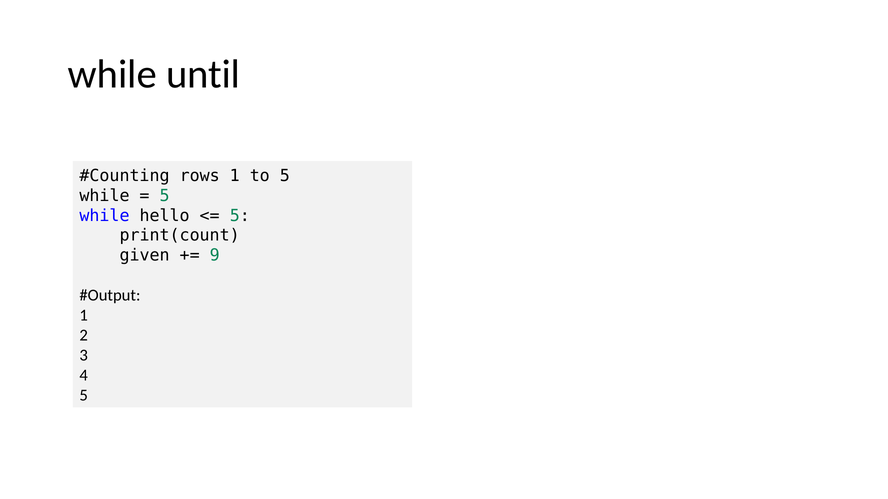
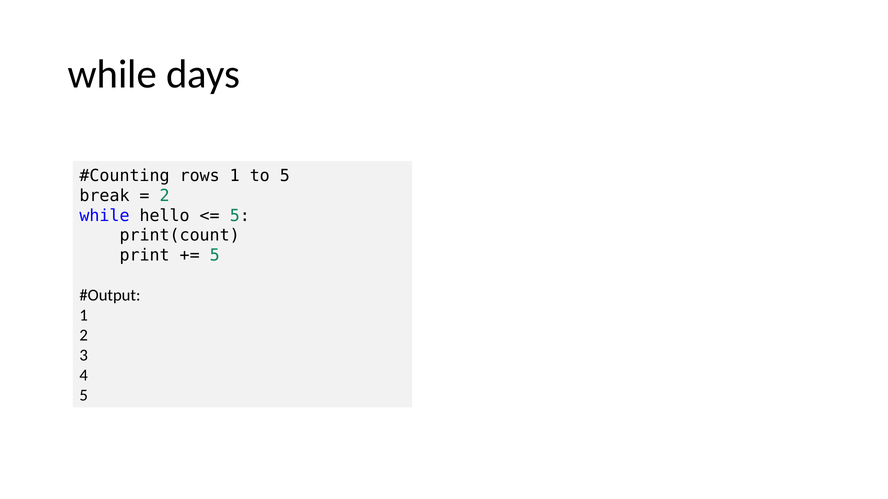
until: until -> days
while at (105, 196): while -> break
5 at (165, 196): 5 -> 2
given: given -> print
9 at (215, 256): 9 -> 5
